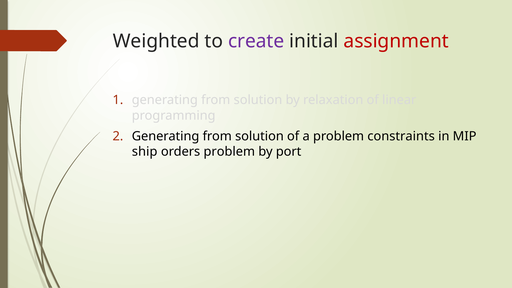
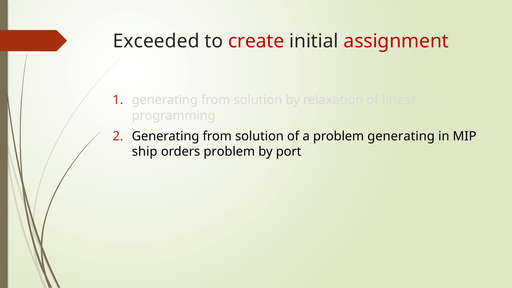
Weighted: Weighted -> Exceeded
create colour: purple -> red
problem constraints: constraints -> generating
